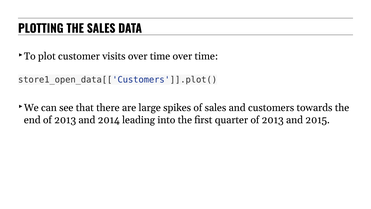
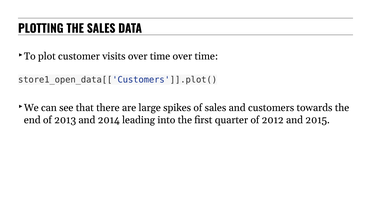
quarter of 2013: 2013 -> 2012
